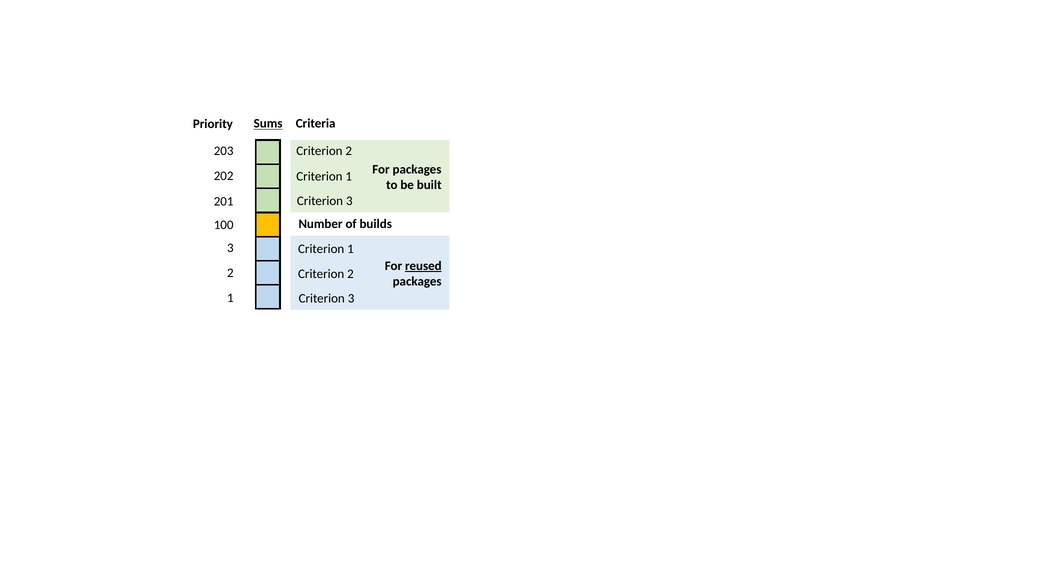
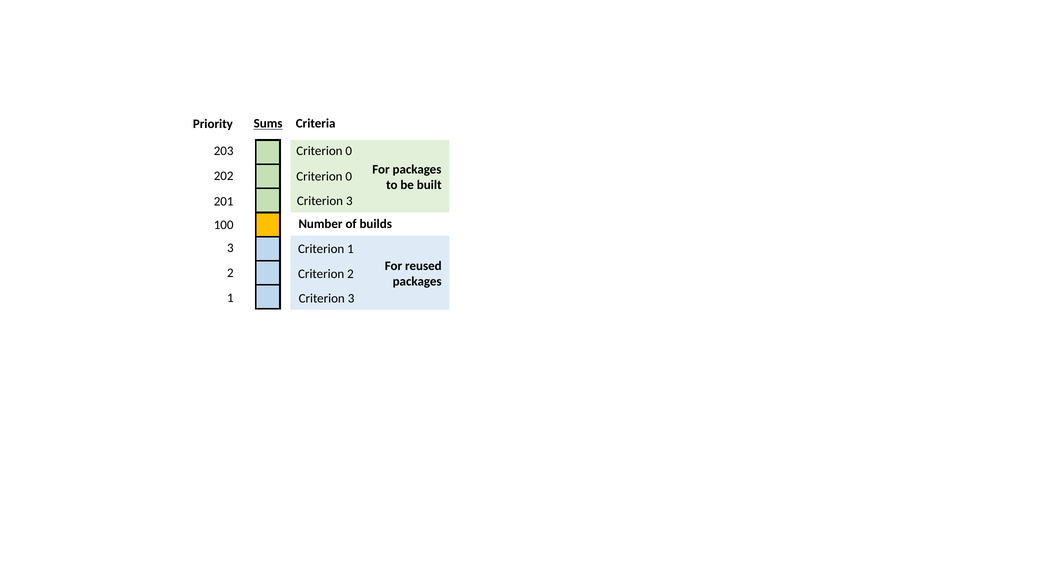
2 at (349, 151): 2 -> 0
1 at (349, 177): 1 -> 0
reused underline: present -> none
